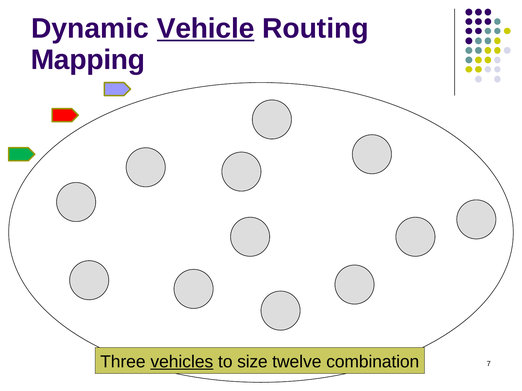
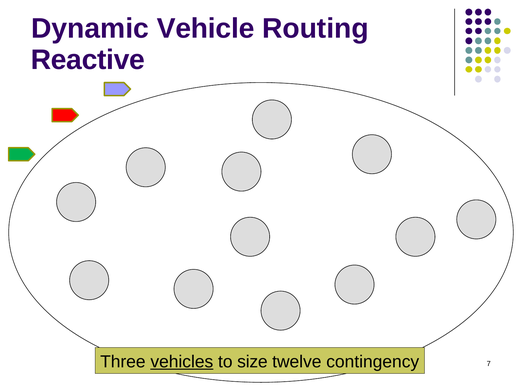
Vehicle underline: present -> none
Mapping: Mapping -> Reactive
combination: combination -> contingency
